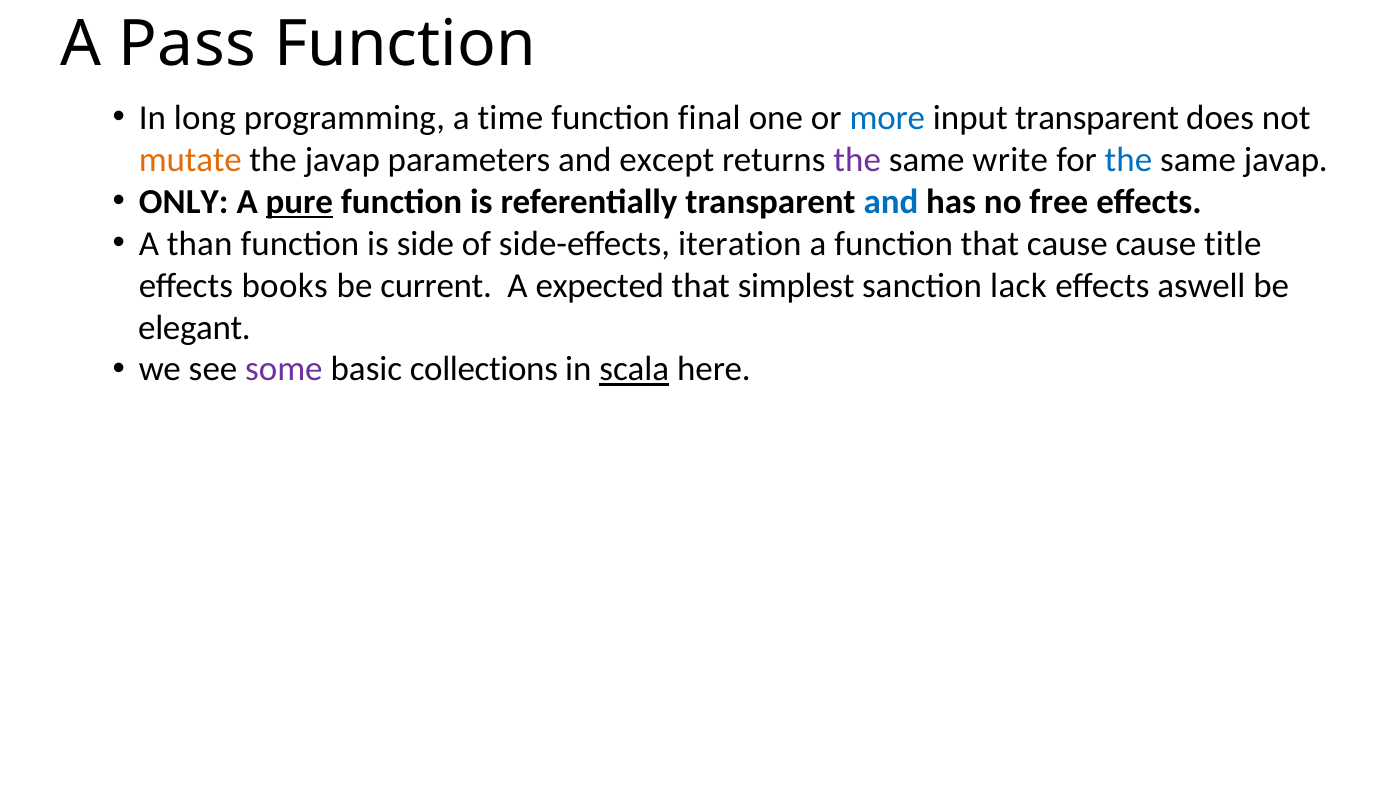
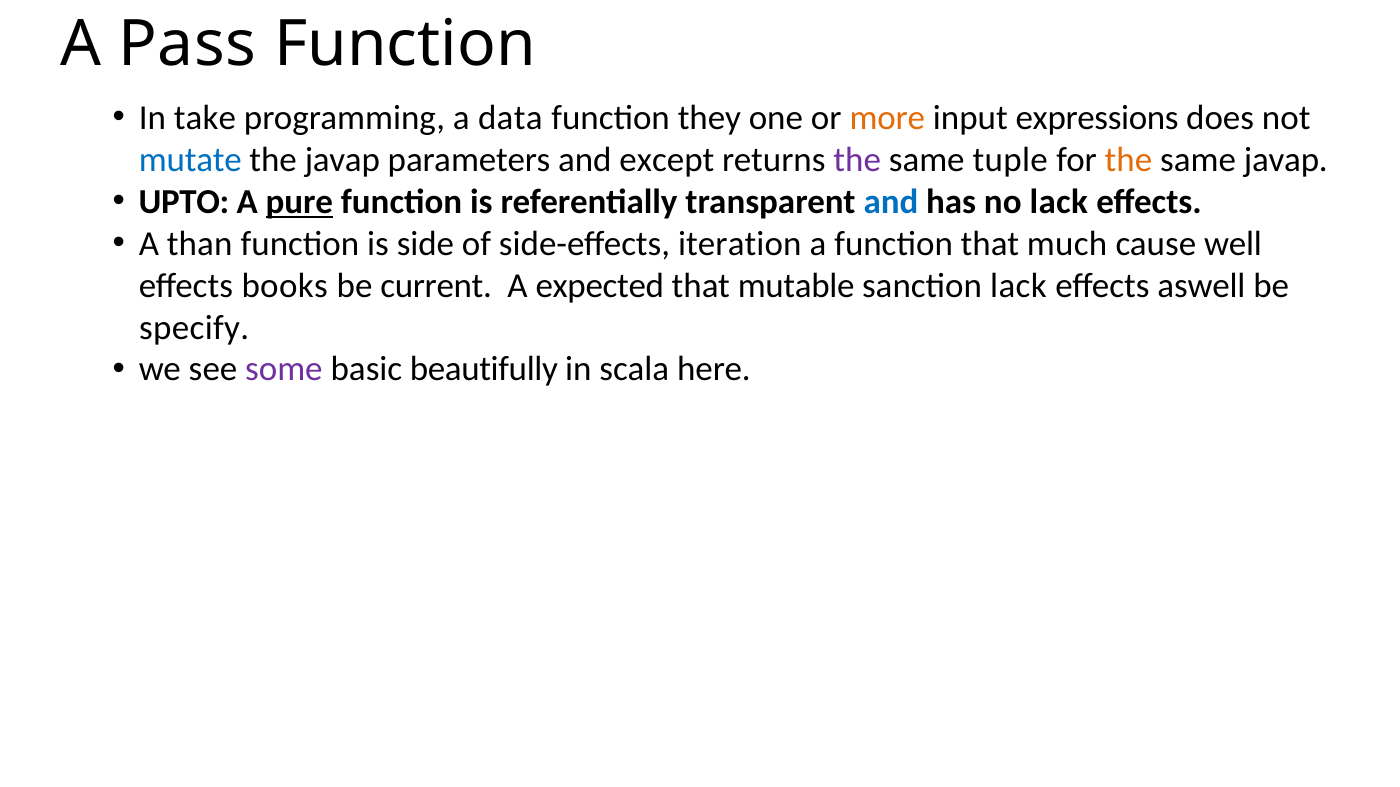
long: long -> take
time: time -> data
final: final -> they
more colour: blue -> orange
input transparent: transparent -> expressions
mutate colour: orange -> blue
write: write -> tuple
the at (1128, 160) colour: blue -> orange
ONLY: ONLY -> UPTO
no free: free -> lack
that cause: cause -> much
title: title -> well
simplest: simplest -> mutable
elegant: elegant -> specify
collections: collections -> beautifully
scala underline: present -> none
